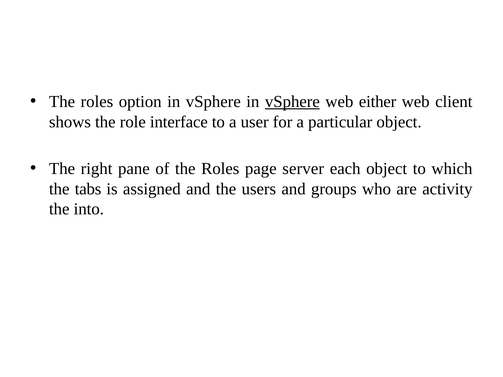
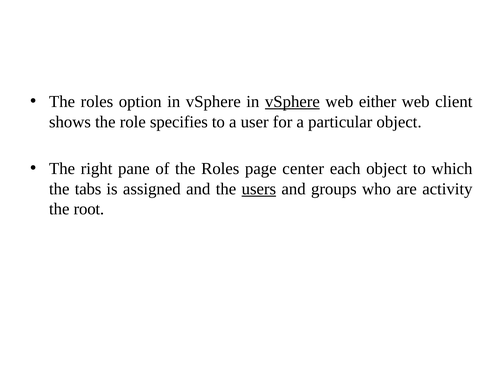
interface: interface -> specifies
server: server -> center
users underline: none -> present
into: into -> root
